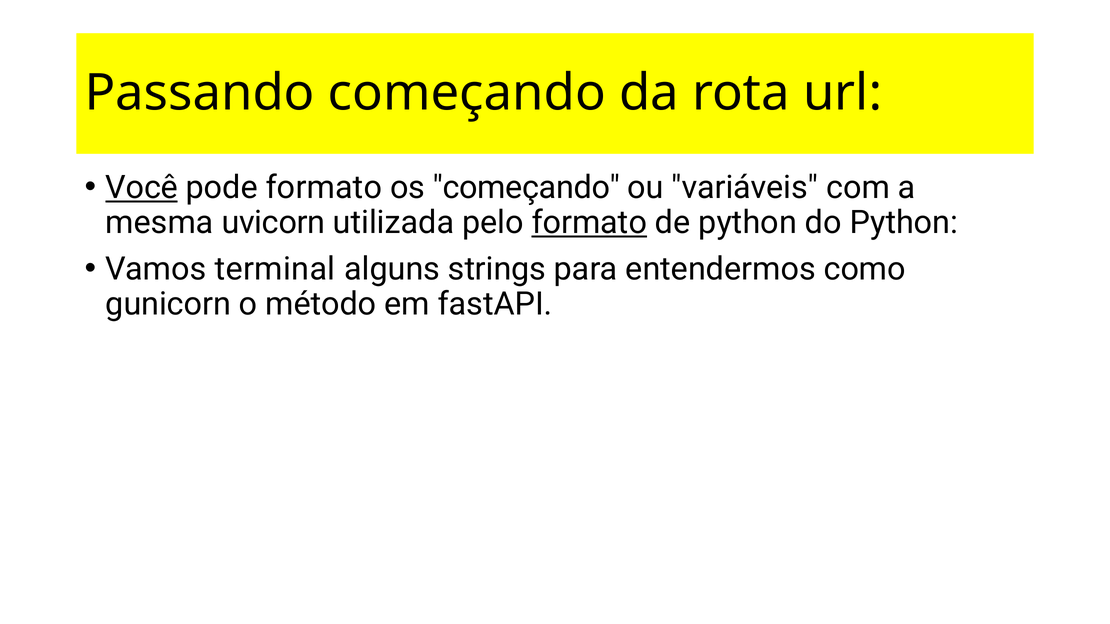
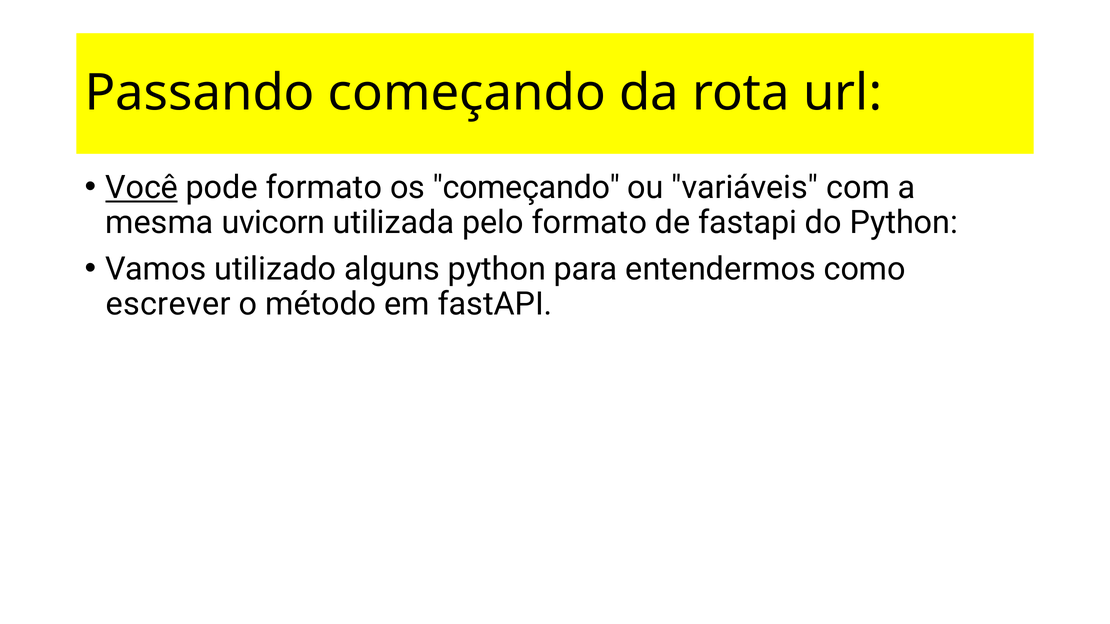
formato at (589, 223) underline: present -> none
de python: python -> fastapi
terminal: terminal -> utilizado
alguns strings: strings -> python
gunicorn: gunicorn -> escrever
